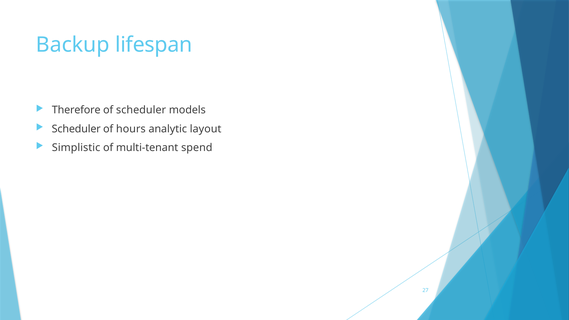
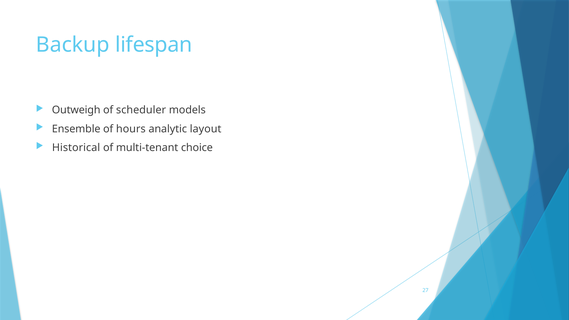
Therefore: Therefore -> Outweigh
Scheduler at (76, 129): Scheduler -> Ensemble
Simplistic: Simplistic -> Historical
spend: spend -> choice
